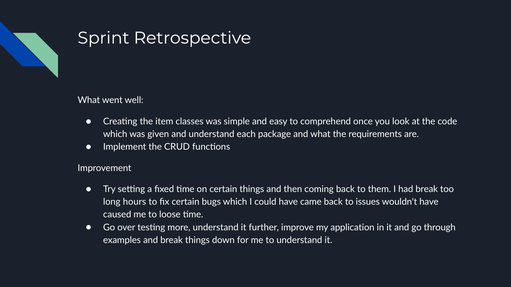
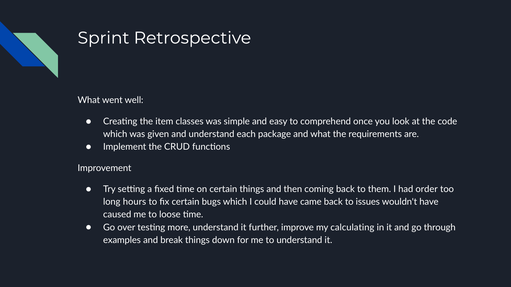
had break: break -> order
application: application -> calculating
